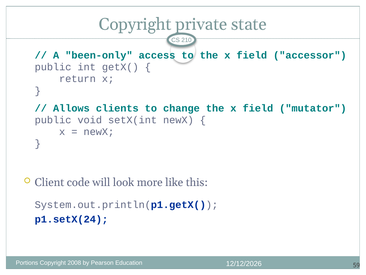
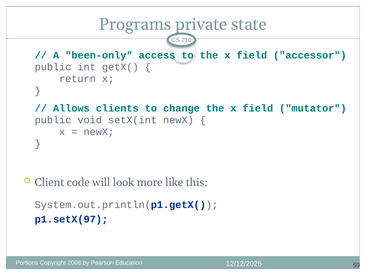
Copyright at (135, 24): Copyright -> Programs
p1.setX(24: p1.setX(24 -> p1.setX(97
